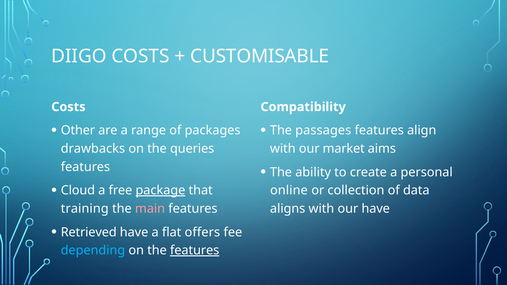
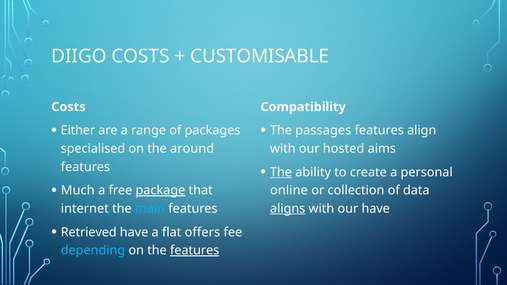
Other: Other -> Either
drawbacks: drawbacks -> specialised
queries: queries -> around
market: market -> hosted
The at (281, 172) underline: none -> present
Cloud: Cloud -> Much
training: training -> internet
main colour: pink -> light blue
aligns underline: none -> present
